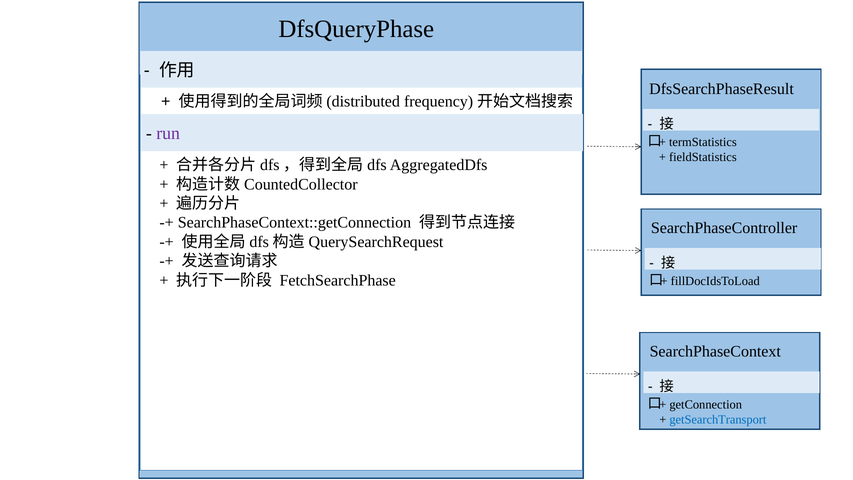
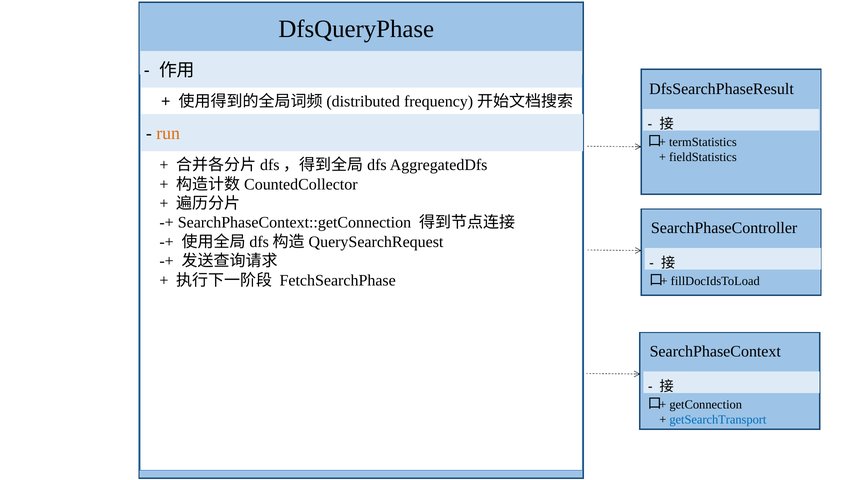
run colour: purple -> orange
